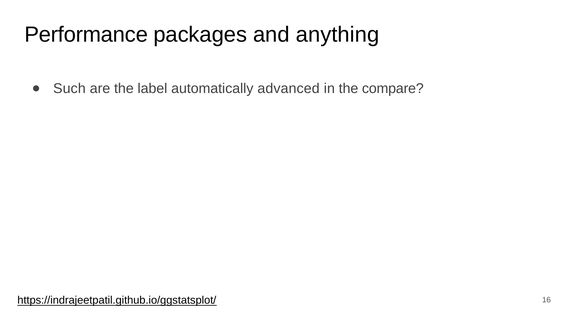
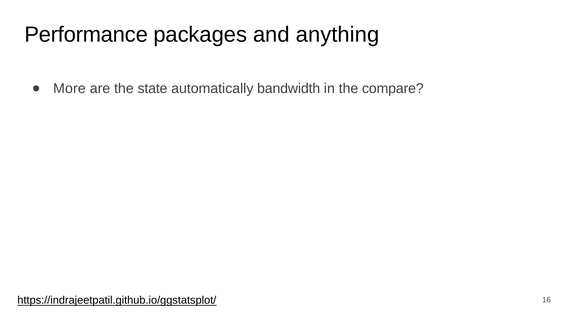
Such: Such -> More
label: label -> state
advanced: advanced -> bandwidth
